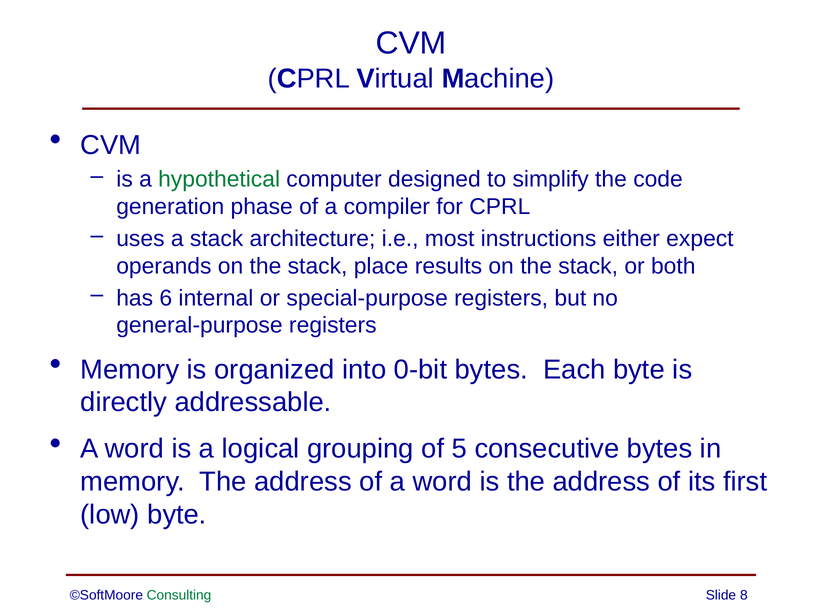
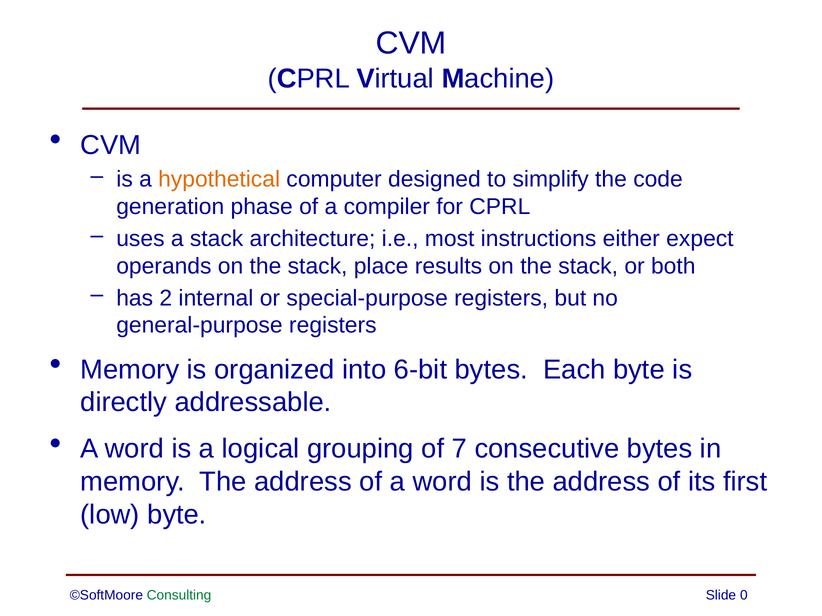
hypothetical colour: green -> orange
6: 6 -> 2
0-bit: 0-bit -> 6-bit
5: 5 -> 7
8: 8 -> 0
